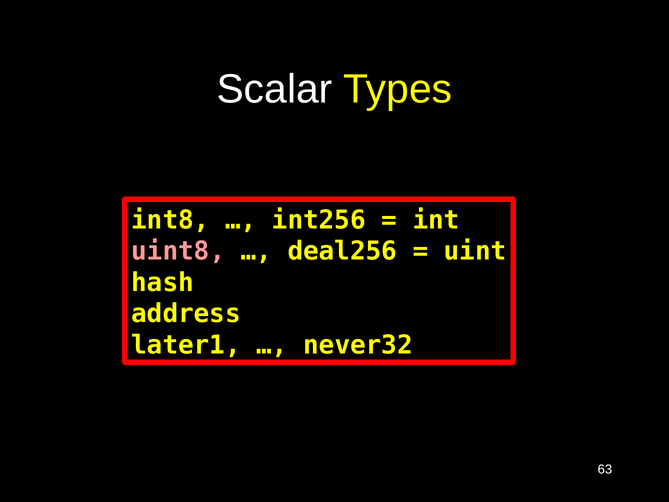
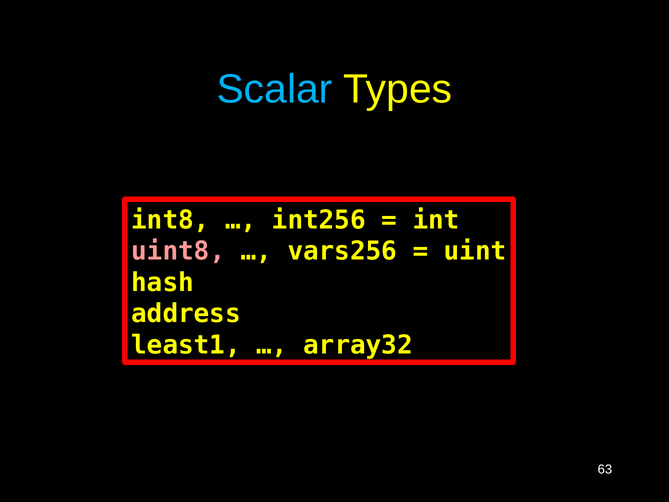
Scalar colour: white -> light blue
deal256: deal256 -> vars256
later1: later1 -> least1
never32: never32 -> array32
